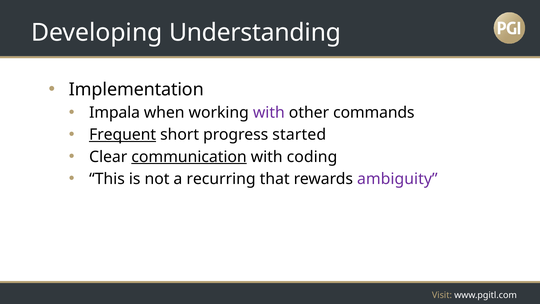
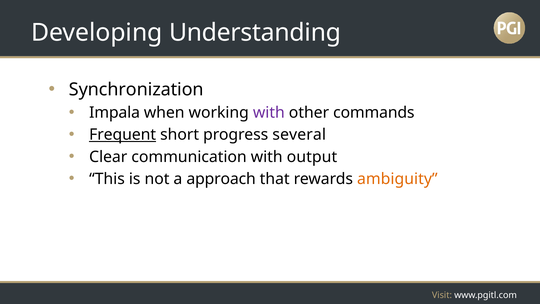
Implementation: Implementation -> Synchronization
started: started -> several
communication underline: present -> none
coding: coding -> output
recurring: recurring -> approach
ambiguity colour: purple -> orange
